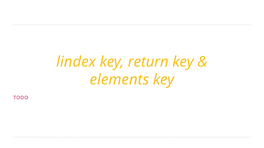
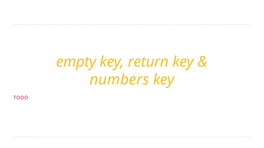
lindex: lindex -> empty
elements: elements -> numbers
